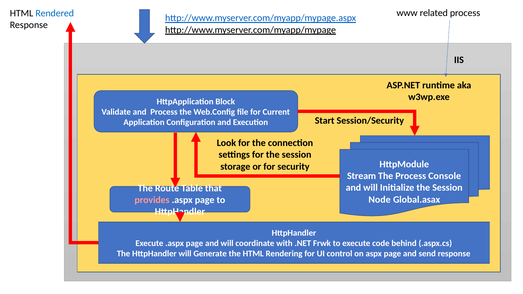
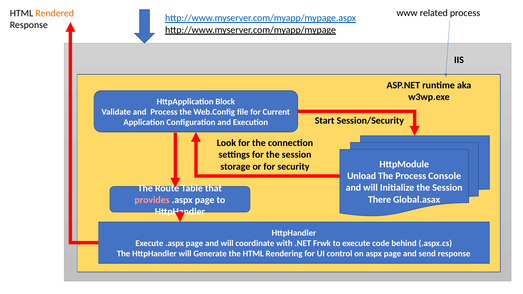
Rendered colour: blue -> orange
Stream: Stream -> Unload
Node: Node -> There
